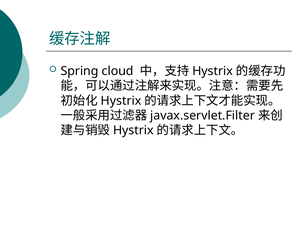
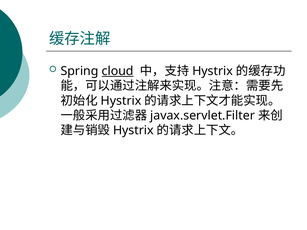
cloud underline: none -> present
